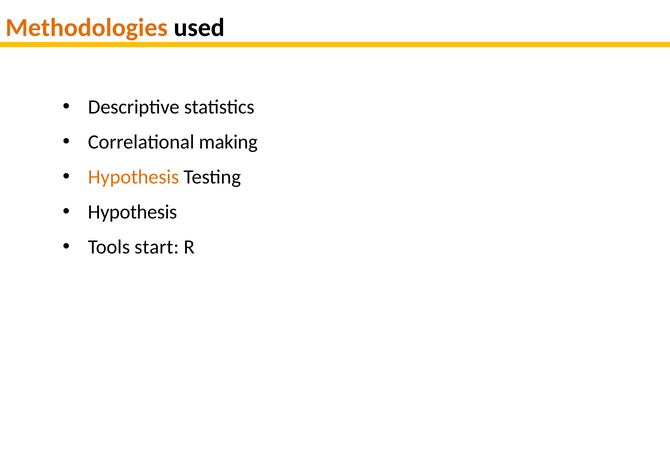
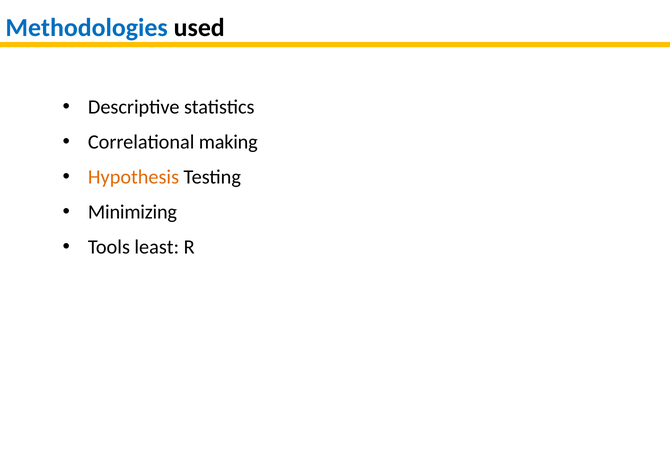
Methodologies colour: orange -> blue
Hypothesis at (132, 212): Hypothesis -> Minimizing
start: start -> least
